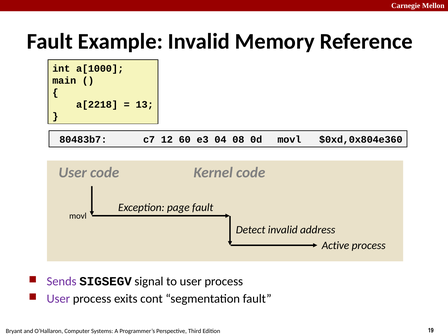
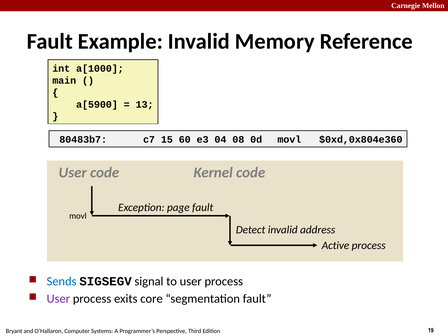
a[2218: a[2218 -> a[5900
12: 12 -> 15
Sends colour: purple -> blue
cont: cont -> core
